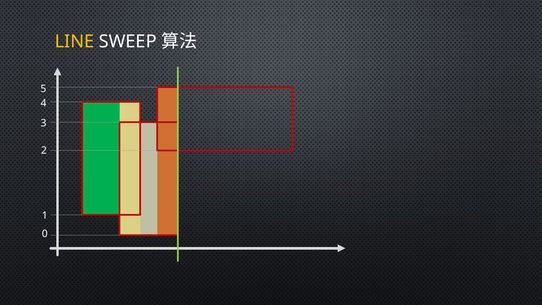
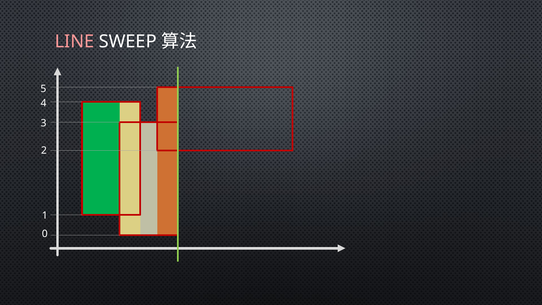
LINE colour: yellow -> pink
